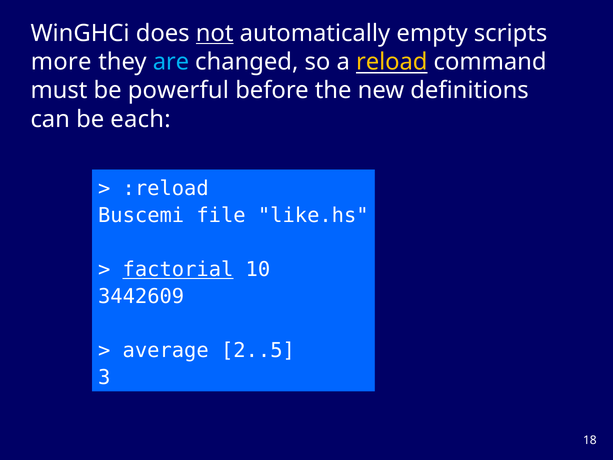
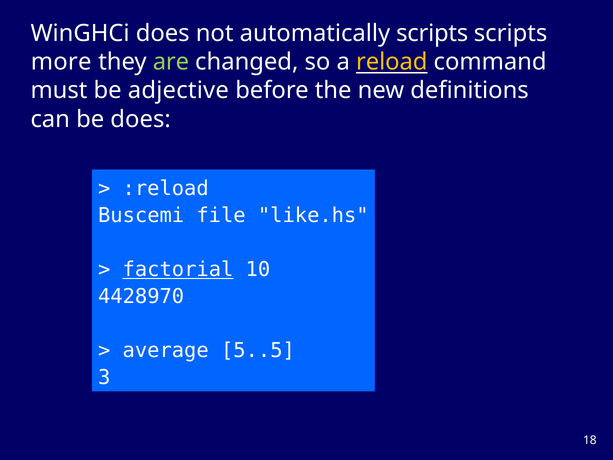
not underline: present -> none
automatically empty: empty -> scripts
are colour: light blue -> light green
powerful: powerful -> adjective
be each: each -> does
3442609: 3442609 -> 4428970
2..5: 2..5 -> 5..5
